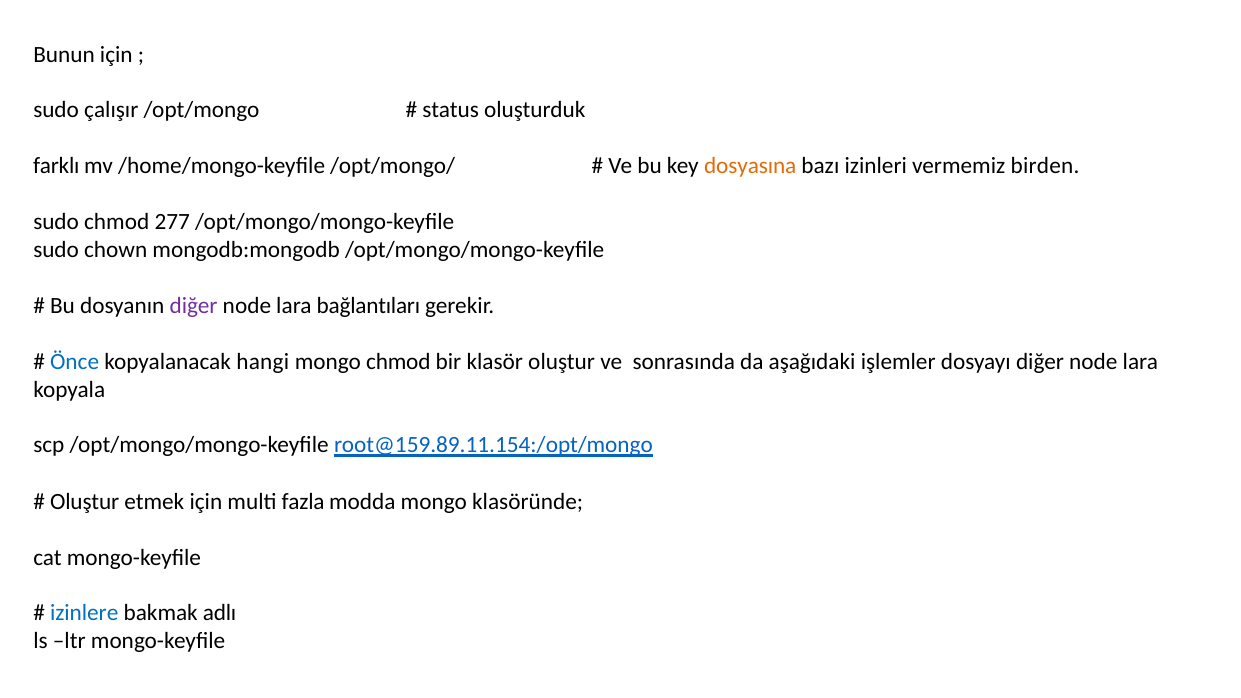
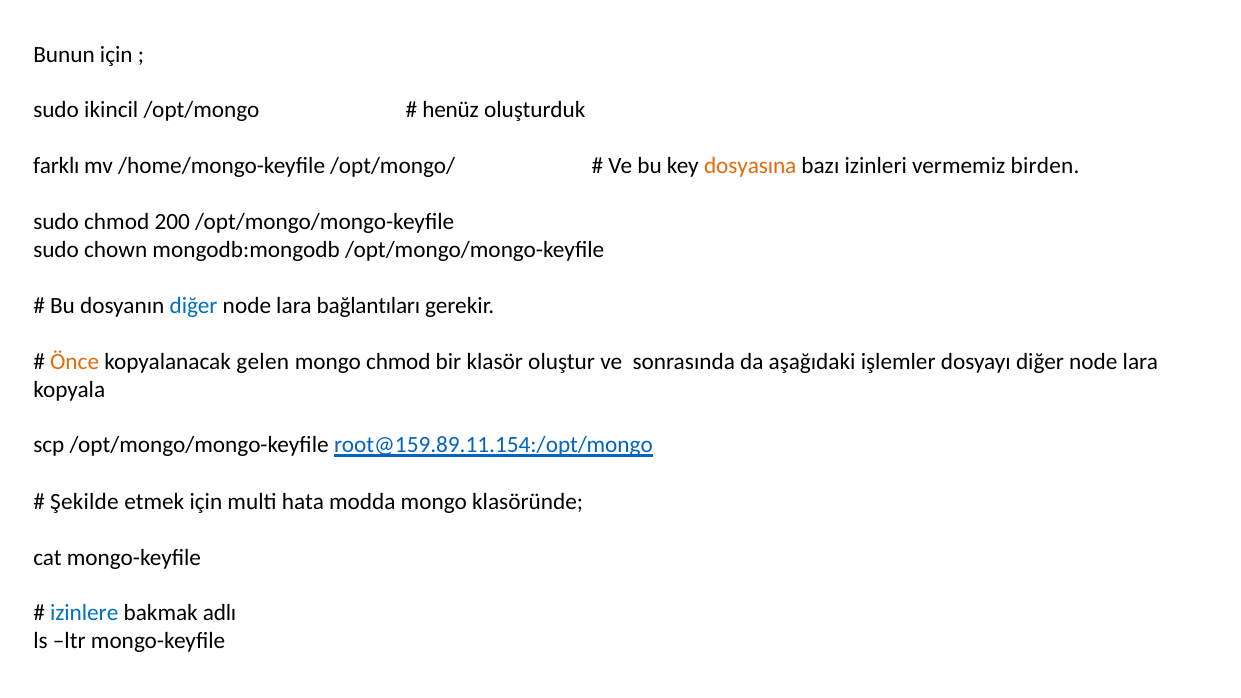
çalışır: çalışır -> ikincil
status: status -> henüz
277: 277 -> 200
diğer at (194, 306) colour: purple -> blue
Önce colour: blue -> orange
hangi: hangi -> gelen
Oluştur at (85, 502): Oluştur -> Şekilde
fazla: fazla -> hata
